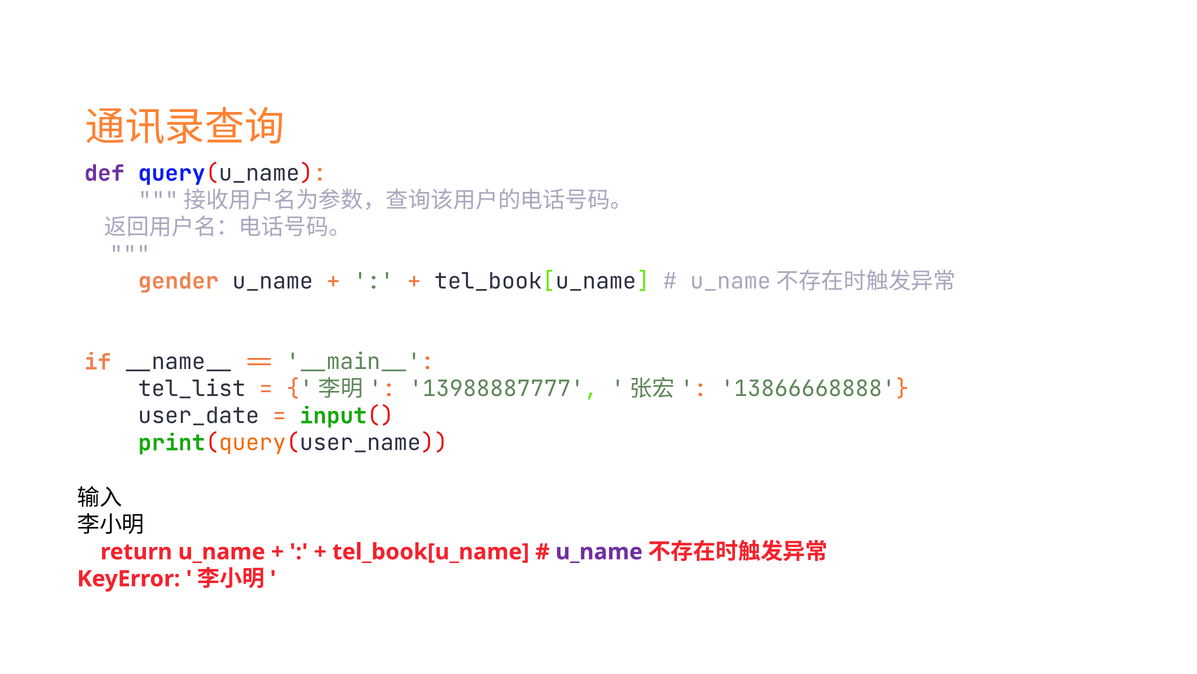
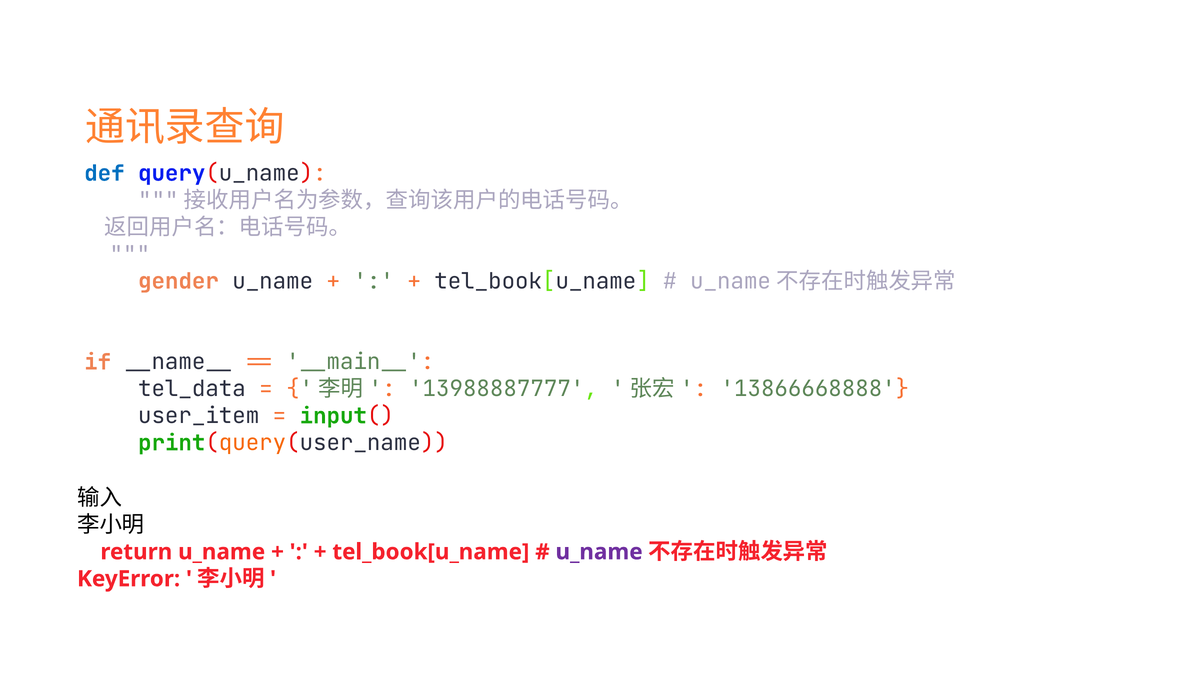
def colour: purple -> blue
tel_list: tel_list -> tel_data
user_date: user_date -> user_item
